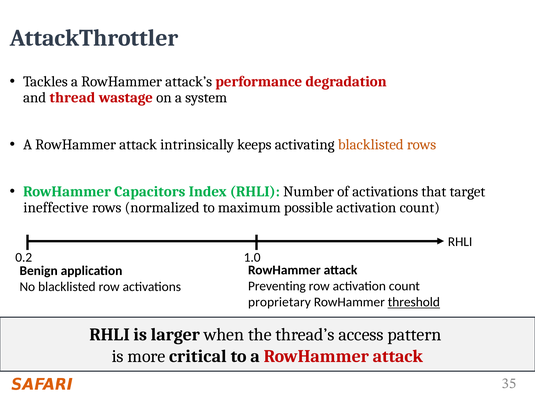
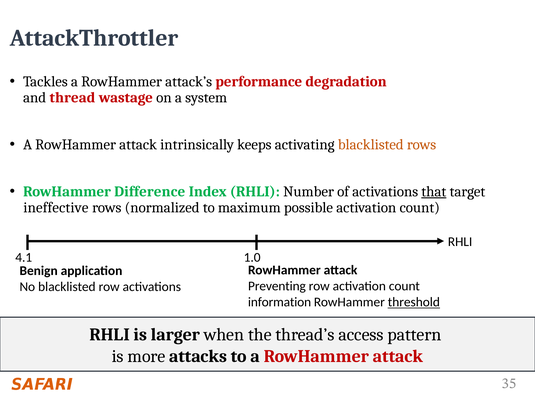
Capacitors: Capacitors -> Difference
that underline: none -> present
0.2: 0.2 -> 4.1
proprietary: proprietary -> information
critical: critical -> attacks
